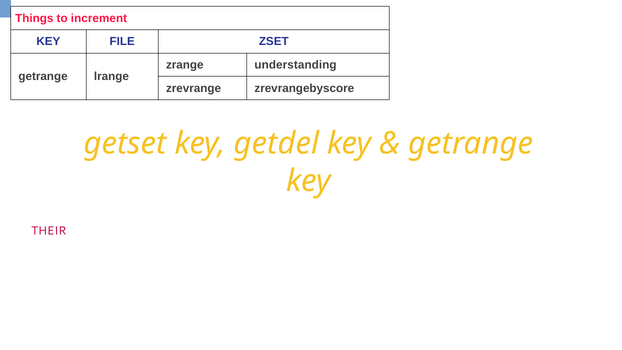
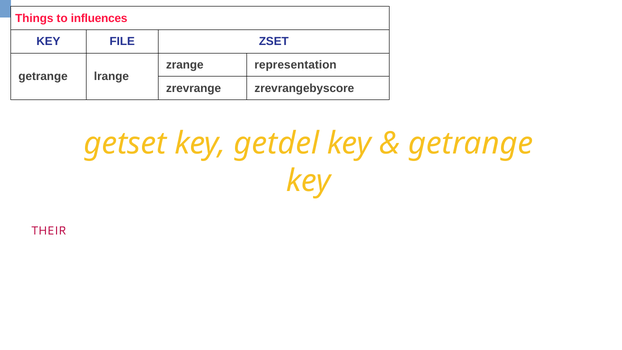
increment: increment -> influences
understanding: understanding -> representation
